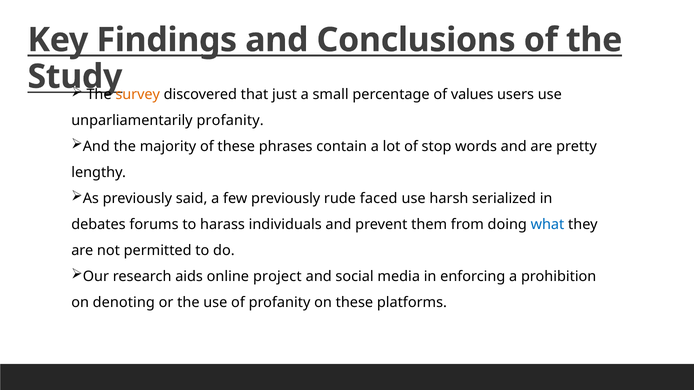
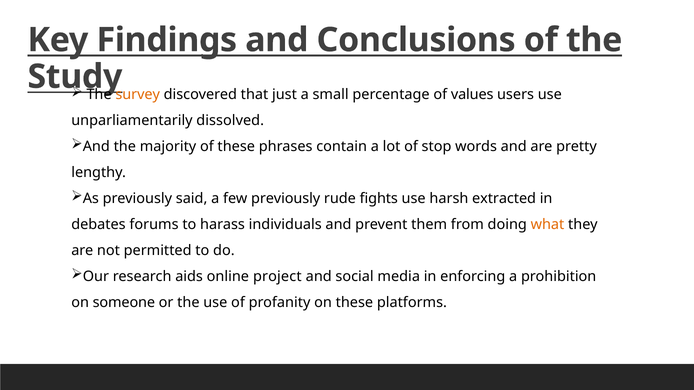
unparliamentarily profanity: profanity -> dissolved
faced: faced -> fights
serialized: serialized -> extracted
what colour: blue -> orange
denoting: denoting -> someone
